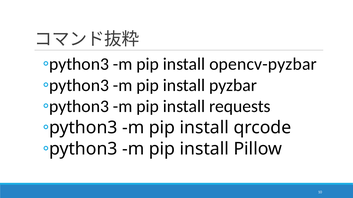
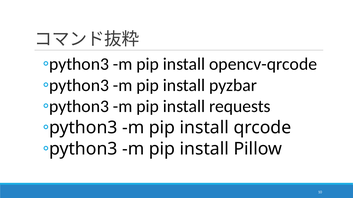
opencv-pyzbar: opencv-pyzbar -> opencv-qrcode
